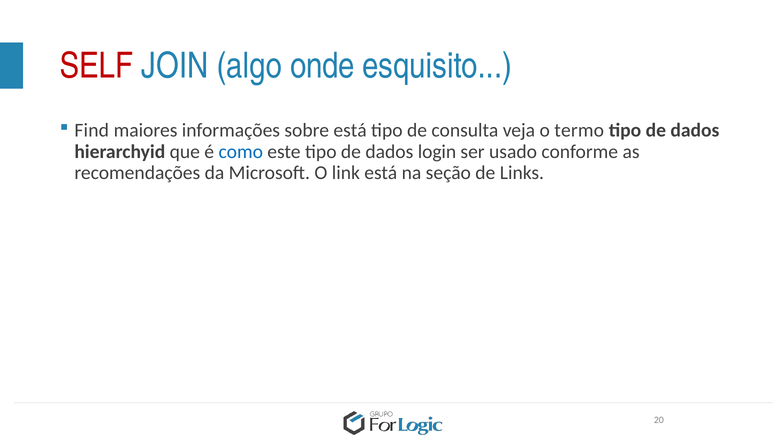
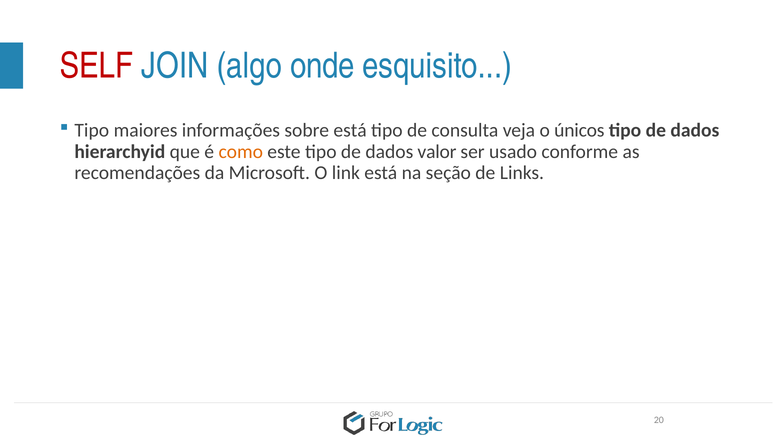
Find at (92, 131): Find -> Tipo
termo: termo -> únicos
como colour: blue -> orange
login: login -> valor
